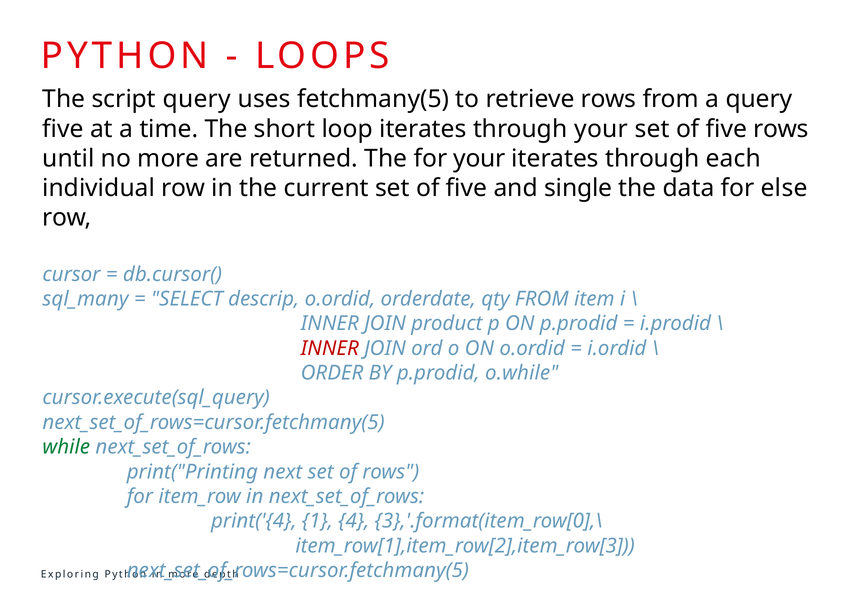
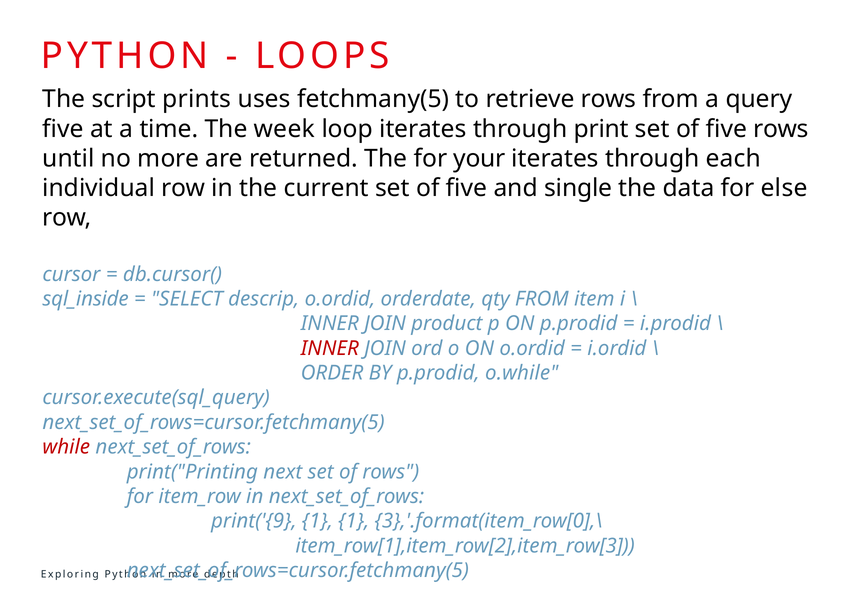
script query: query -> prints
short: short -> week
through your: your -> print
sql_many: sql_many -> sql_inside
while colour: green -> red
print('{4: print('{4 -> print('{9
1 4: 4 -> 1
